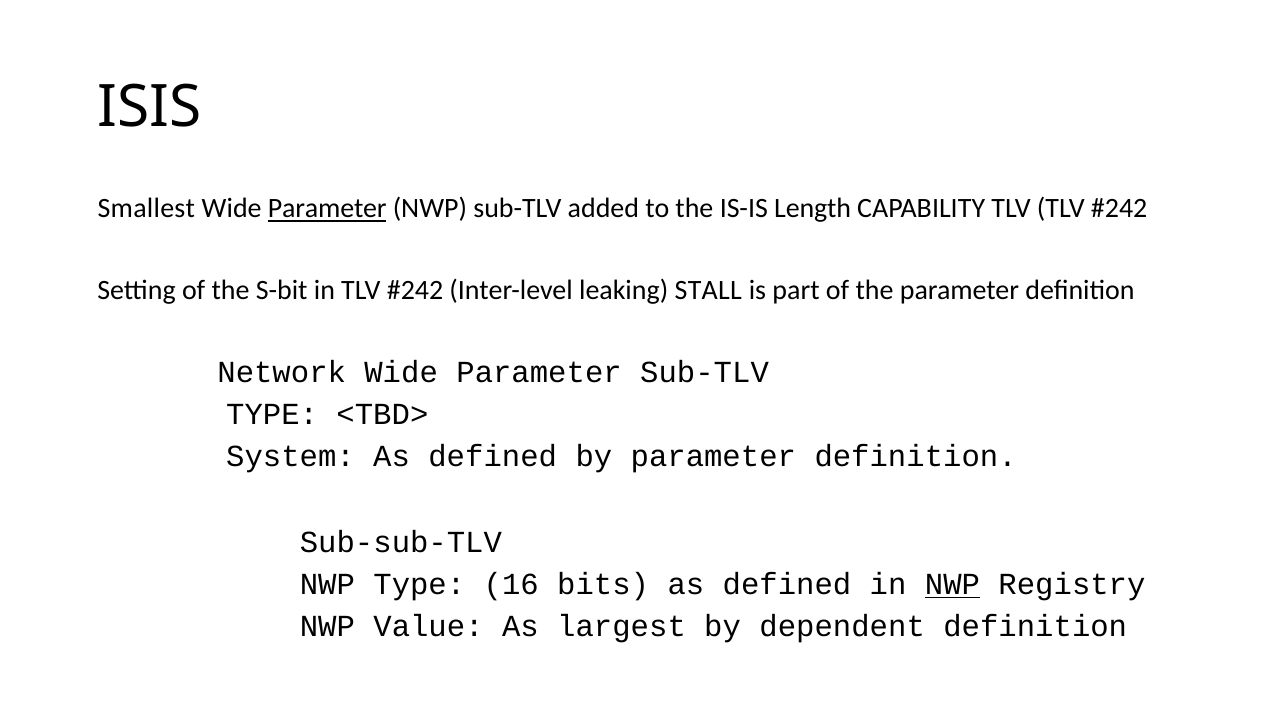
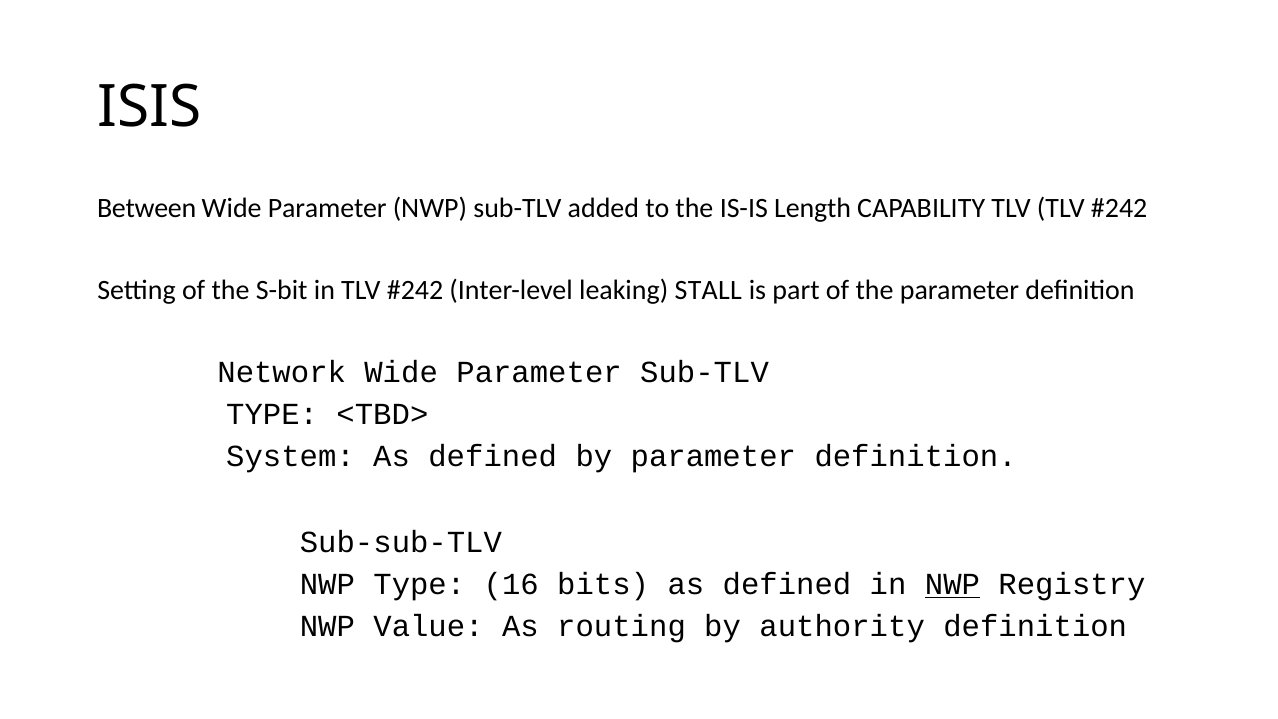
Smallest: Smallest -> Between
Parameter at (327, 209) underline: present -> none
largest: largest -> routing
dependent: dependent -> authority
